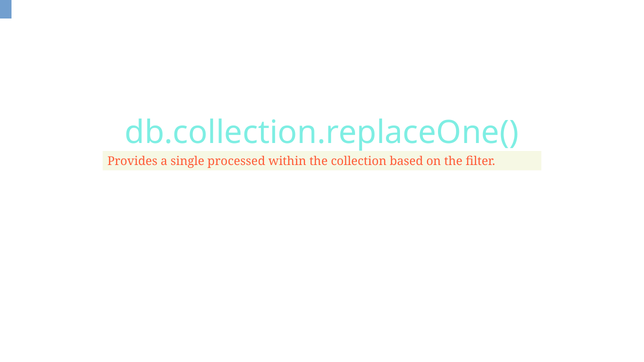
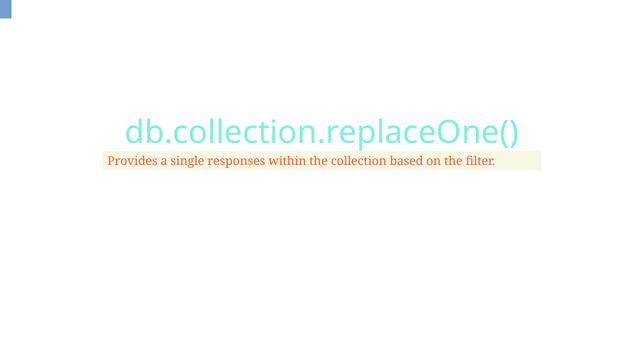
processed: processed -> responses
